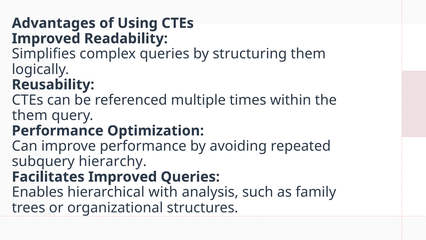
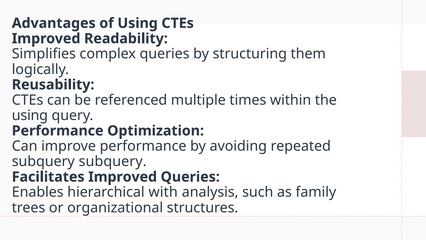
them at (30, 115): them -> using
subquery hierarchy: hierarchy -> subquery
